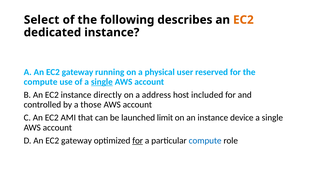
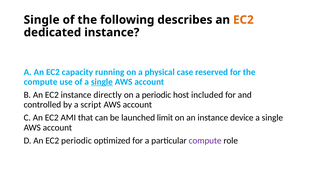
Select at (42, 20): Select -> Single
A An EC2 gateway: gateway -> capacity
user: user -> case
a address: address -> periodic
those: those -> script
D An EC2 gateway: gateway -> periodic
for at (138, 141) underline: present -> none
compute at (205, 141) colour: blue -> purple
